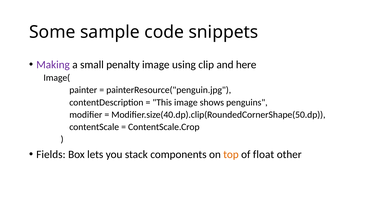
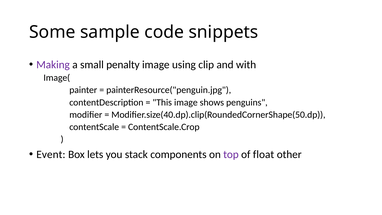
here: here -> with
Fields: Fields -> Event
top colour: orange -> purple
